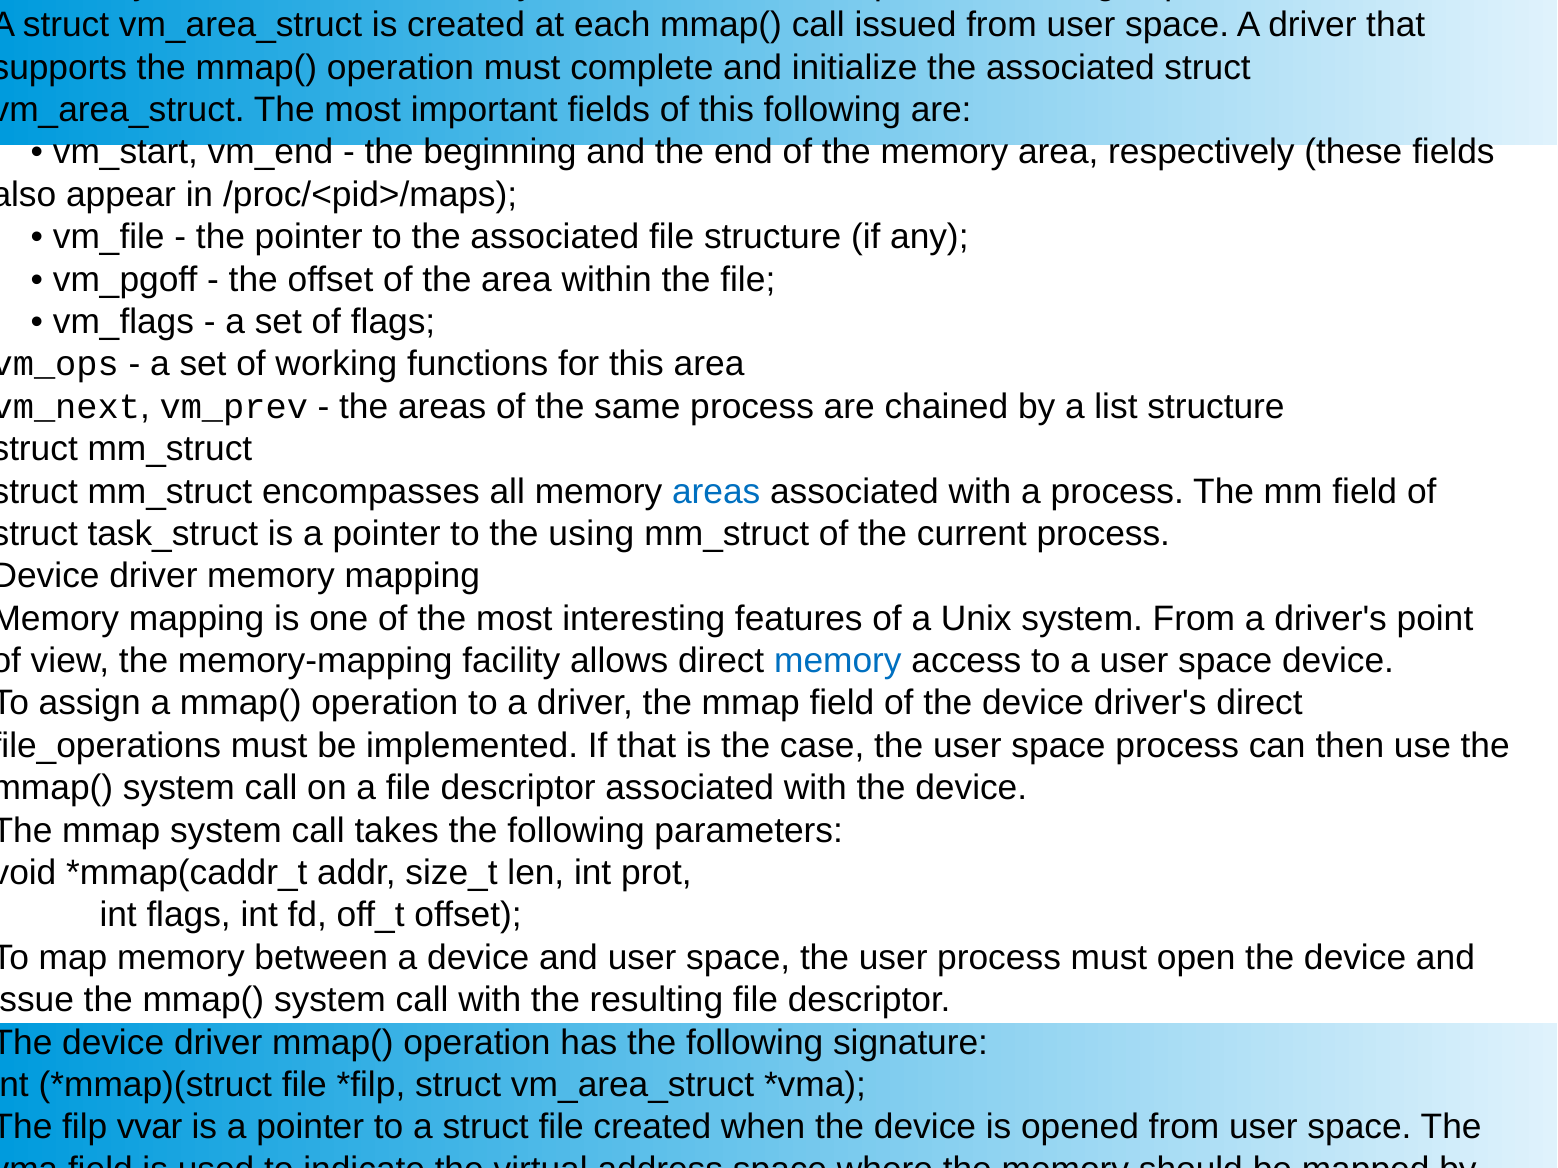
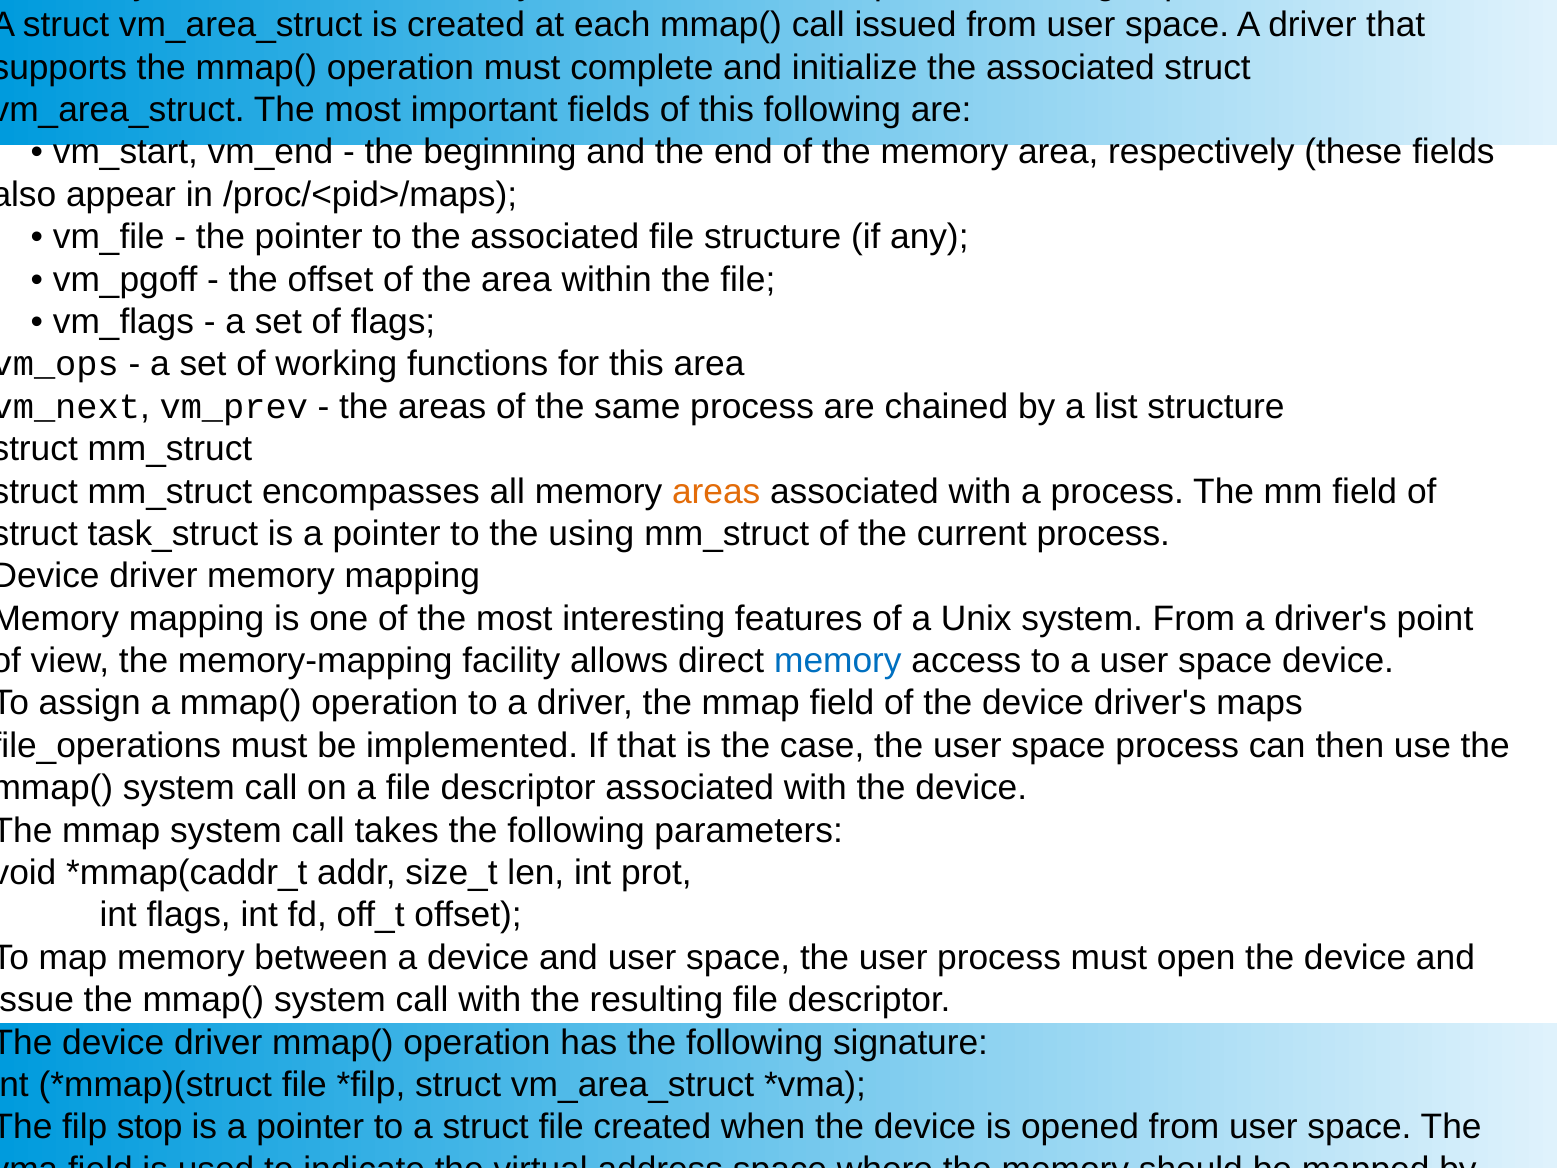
areas at (716, 492) colour: blue -> orange
driver's direct: direct -> maps
filp vvar: vvar -> stop
